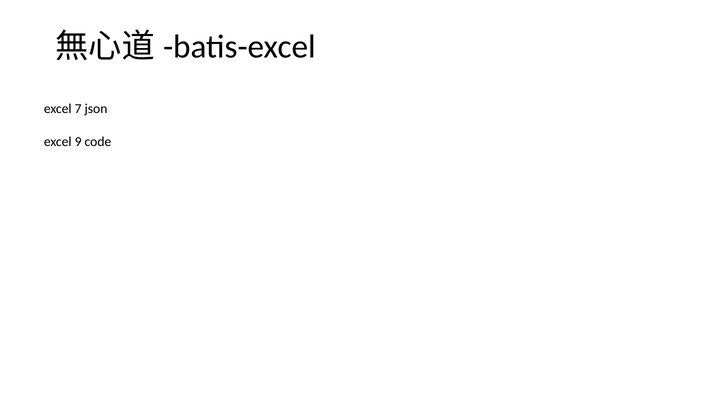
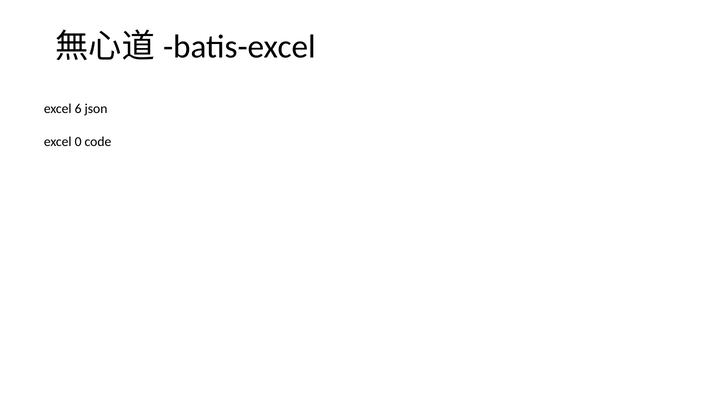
7: 7 -> 6
9: 9 -> 0
